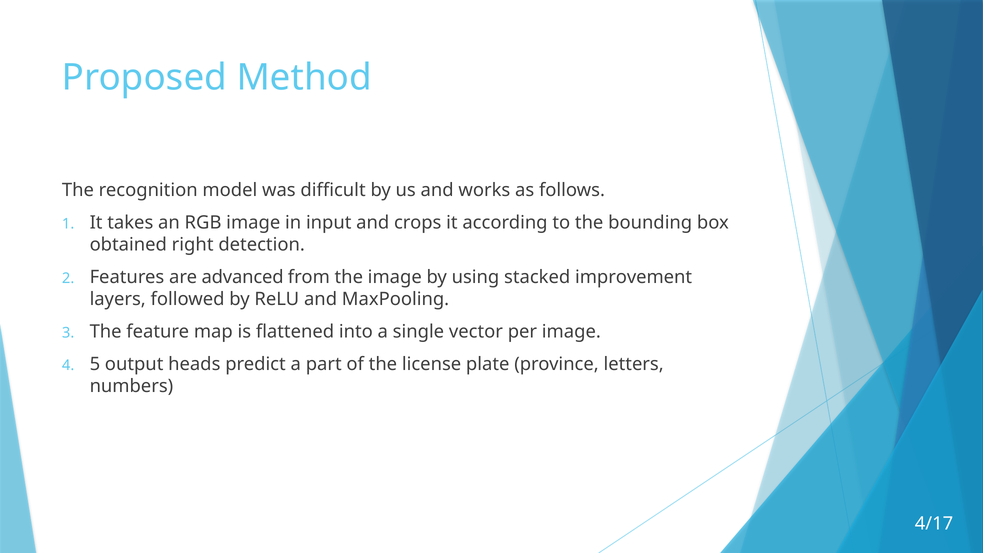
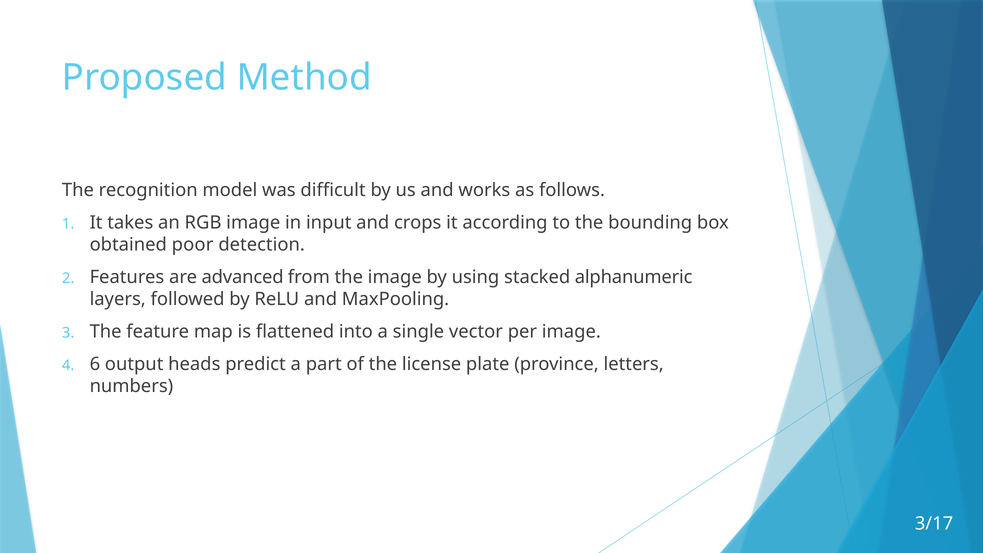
right: right -> poor
improvement: improvement -> alphanumeric
5: 5 -> 6
4/17: 4/17 -> 3/17
